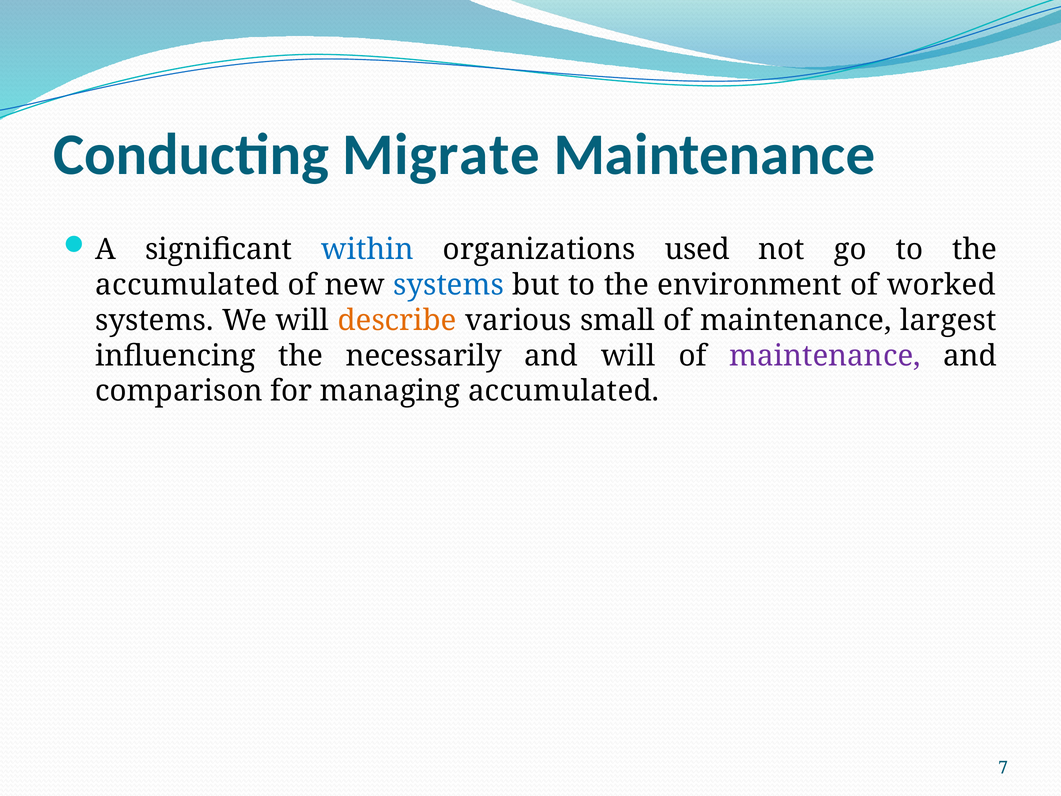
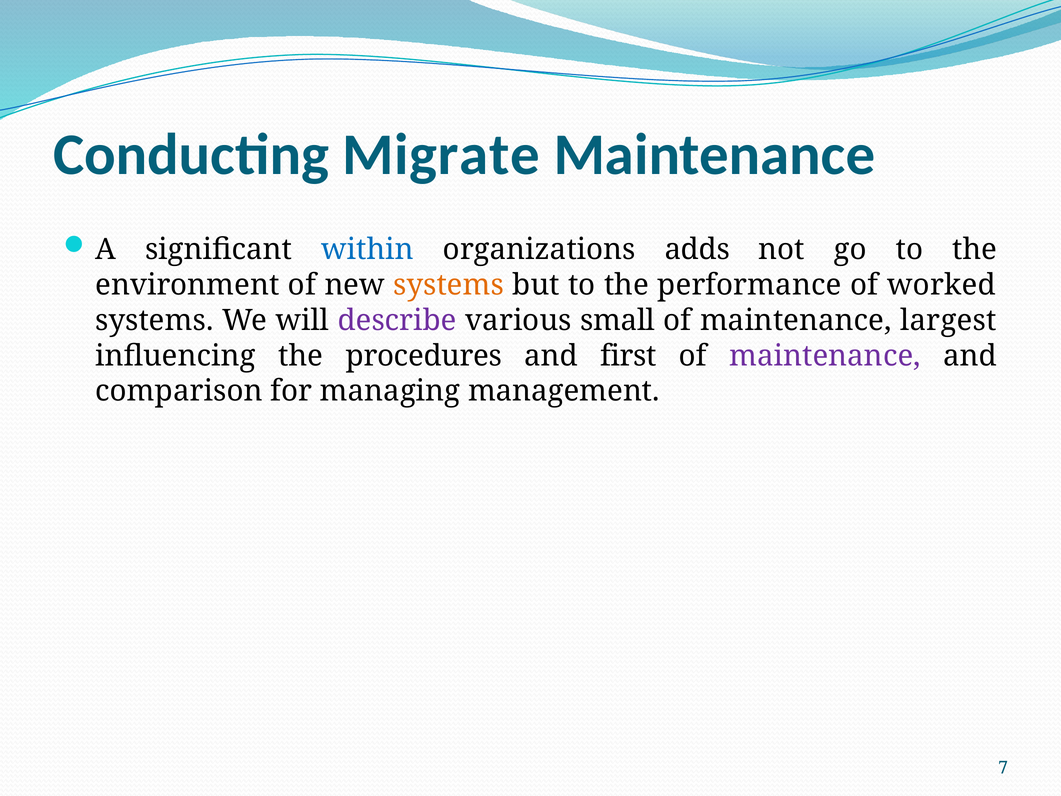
used: used -> adds
accumulated at (187, 285): accumulated -> environment
systems at (449, 285) colour: blue -> orange
environment: environment -> performance
describe colour: orange -> purple
necessarily: necessarily -> procedures
and will: will -> first
managing accumulated: accumulated -> management
